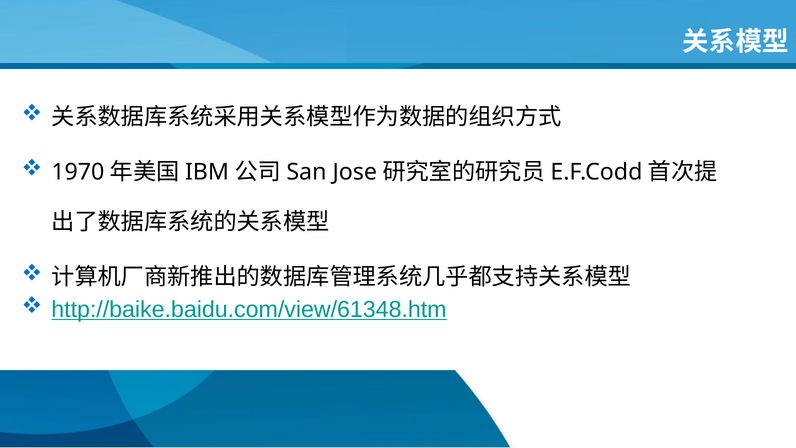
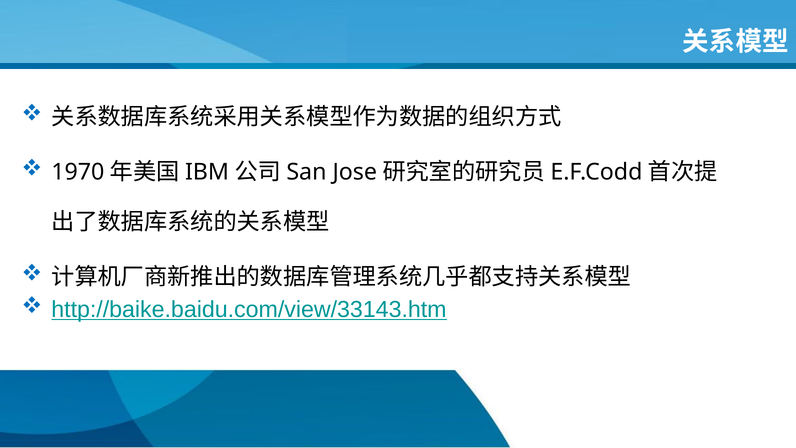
http://baike.baidu.com/view/61348.htm: http://baike.baidu.com/view/61348.htm -> http://baike.baidu.com/view/33143.htm
